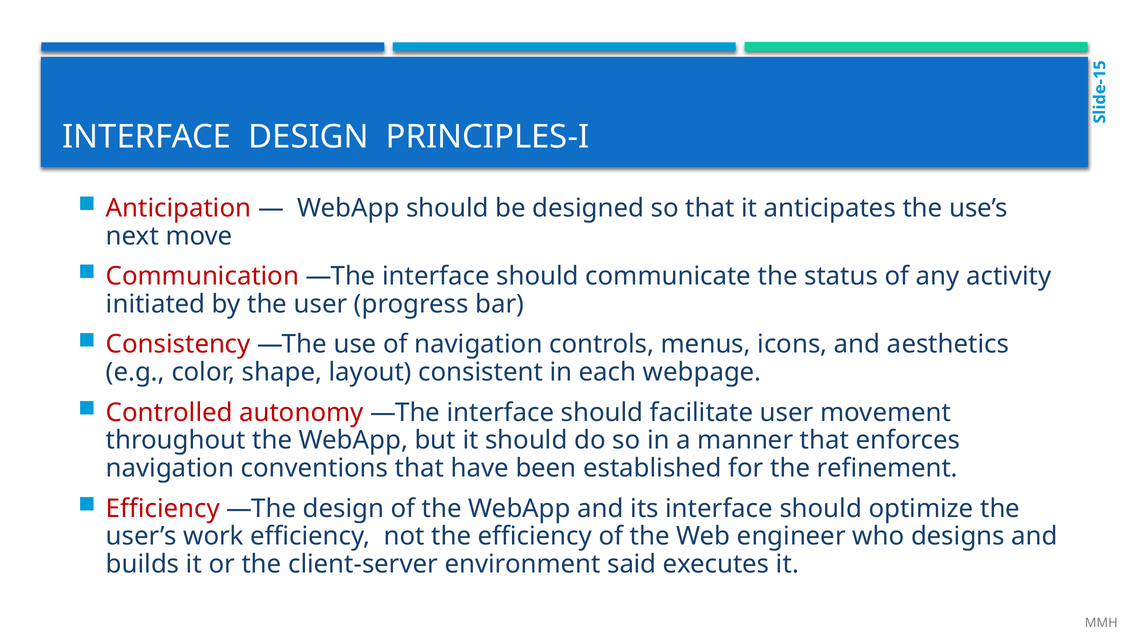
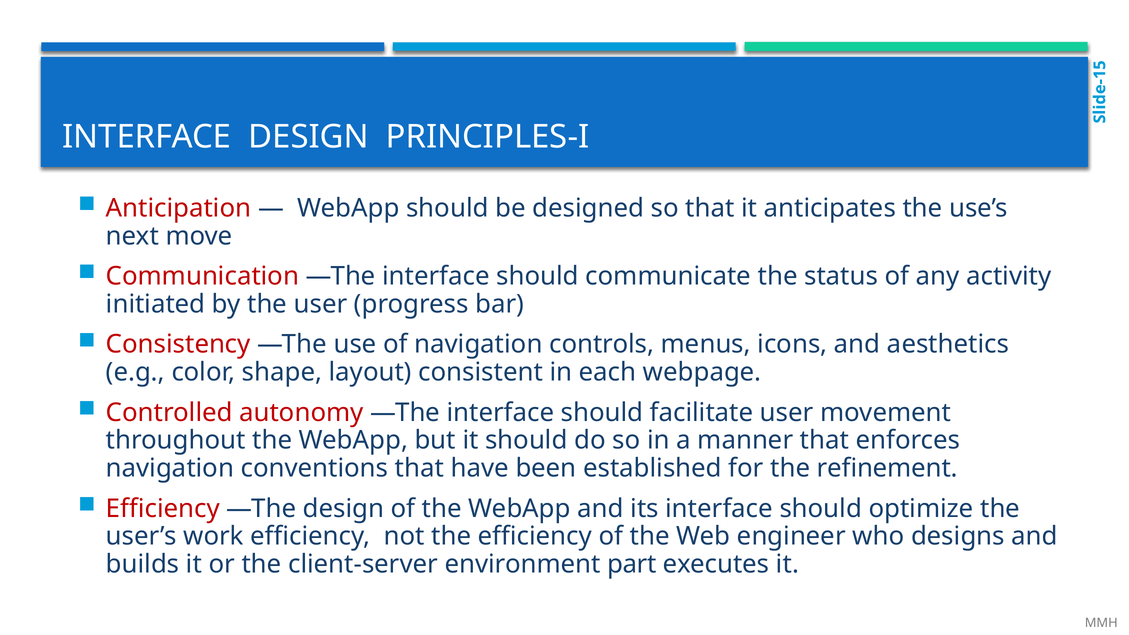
said: said -> part
